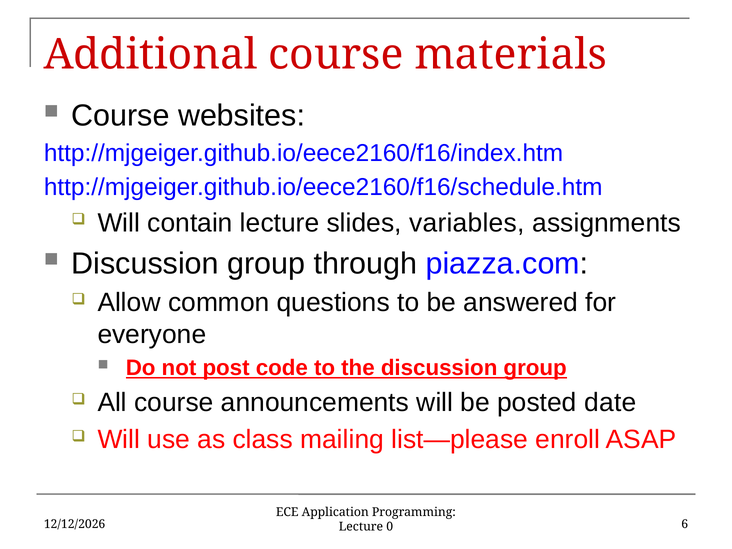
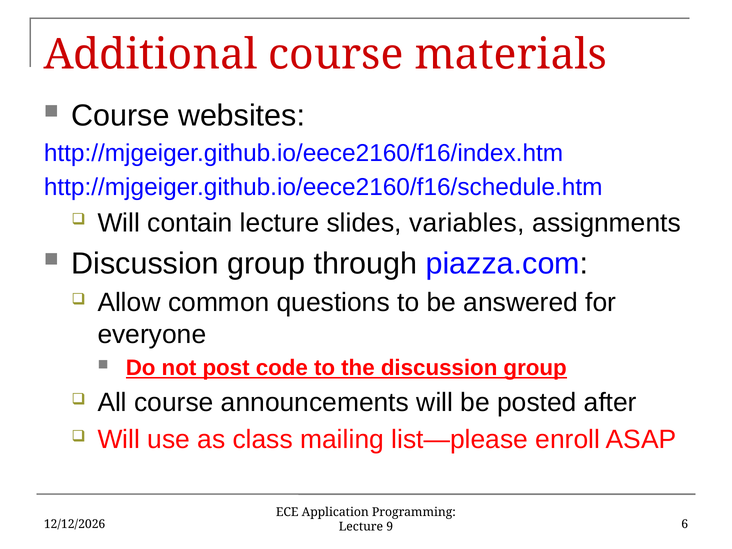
date: date -> after
0: 0 -> 9
